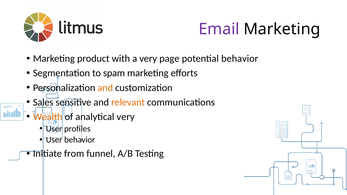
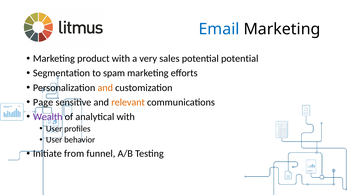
Email colour: purple -> blue
page: page -> sales
potential behavior: behavior -> potential
Sales: Sales -> Page
Wealth colour: orange -> purple
analytical very: very -> with
